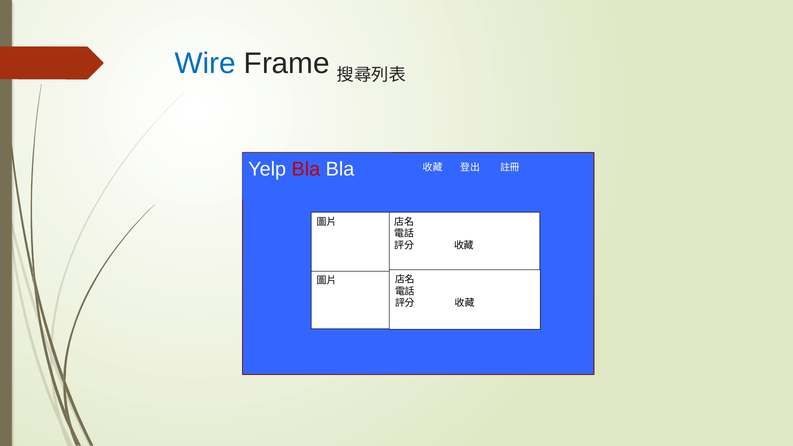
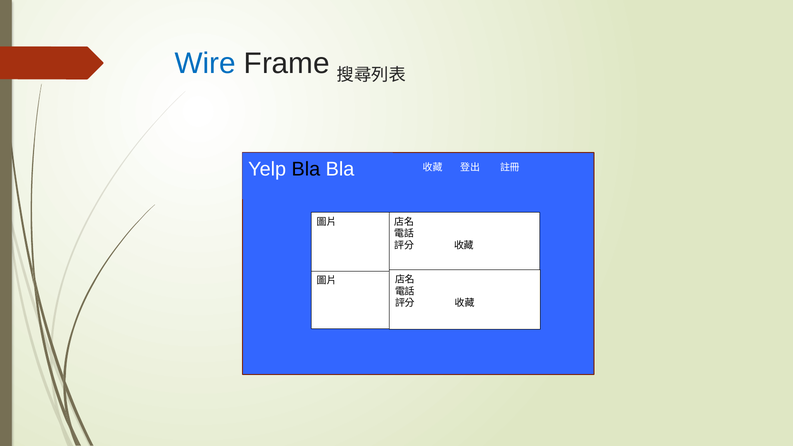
Bla at (306, 169) colour: red -> black
